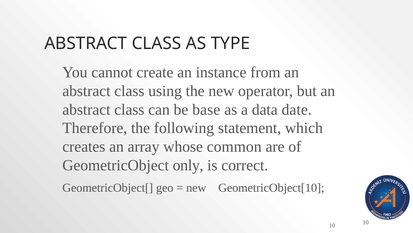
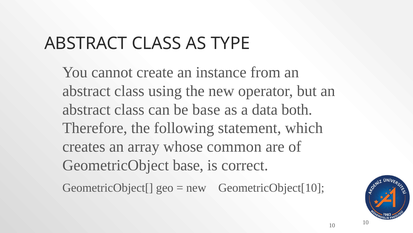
date: date -> both
GeometricObject only: only -> base
